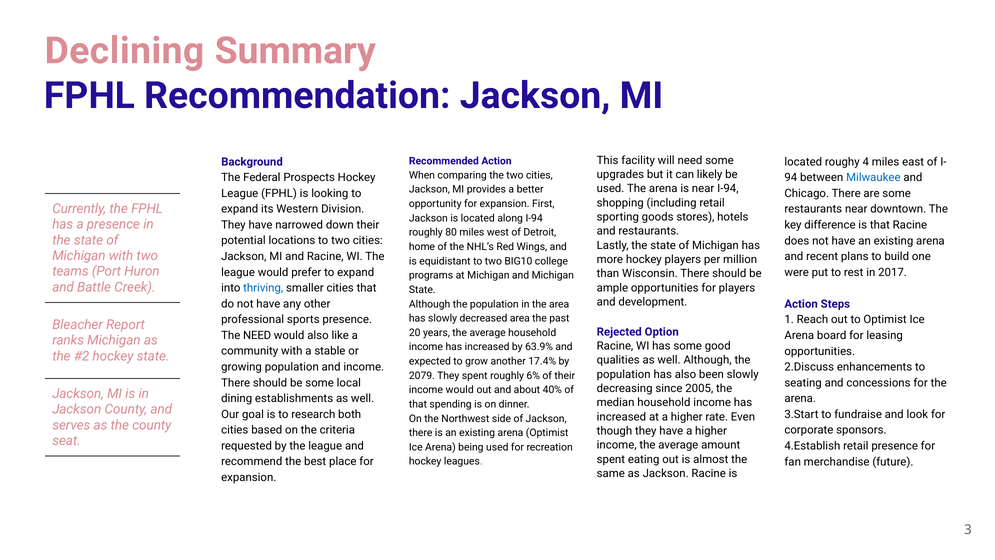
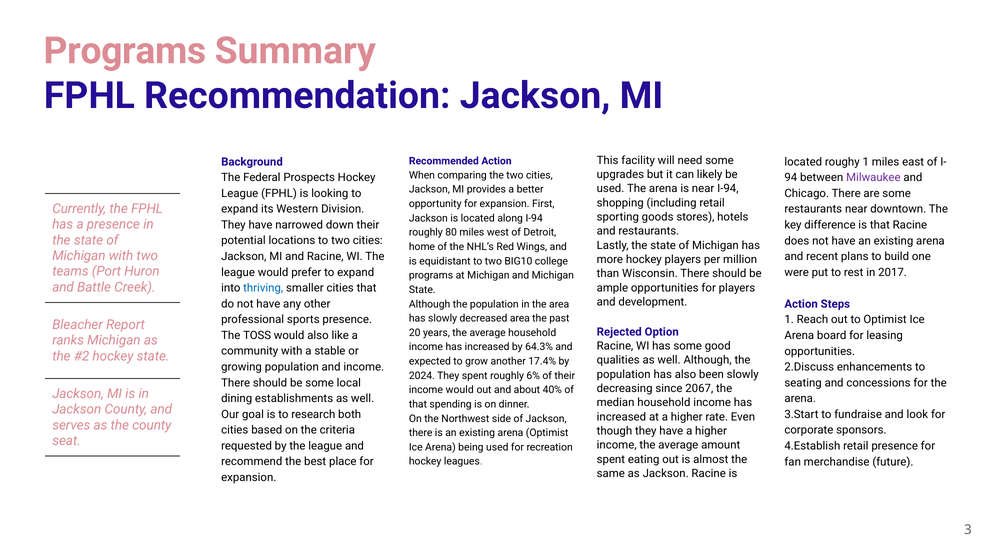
Declining at (124, 51): Declining -> Programs
roughy 4: 4 -> 1
Milwaukee colour: blue -> purple
The NEED: NEED -> TOSS
63.9%: 63.9% -> 64.3%
2079: 2079 -> 2024
2005: 2005 -> 2067
